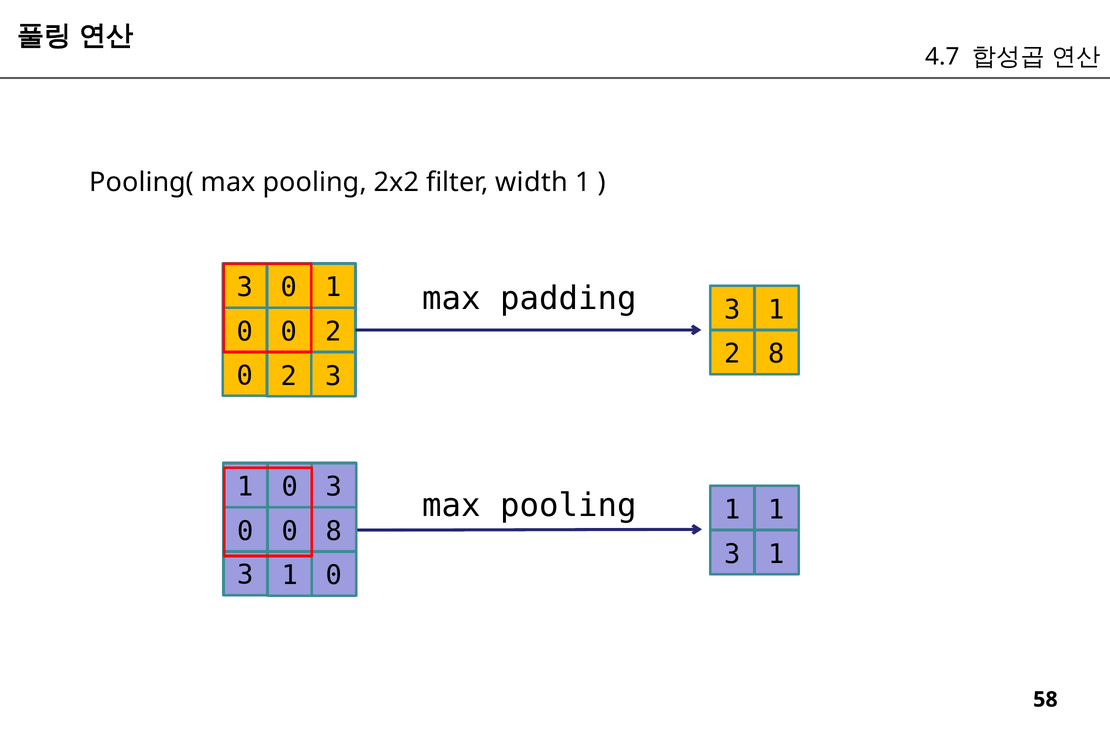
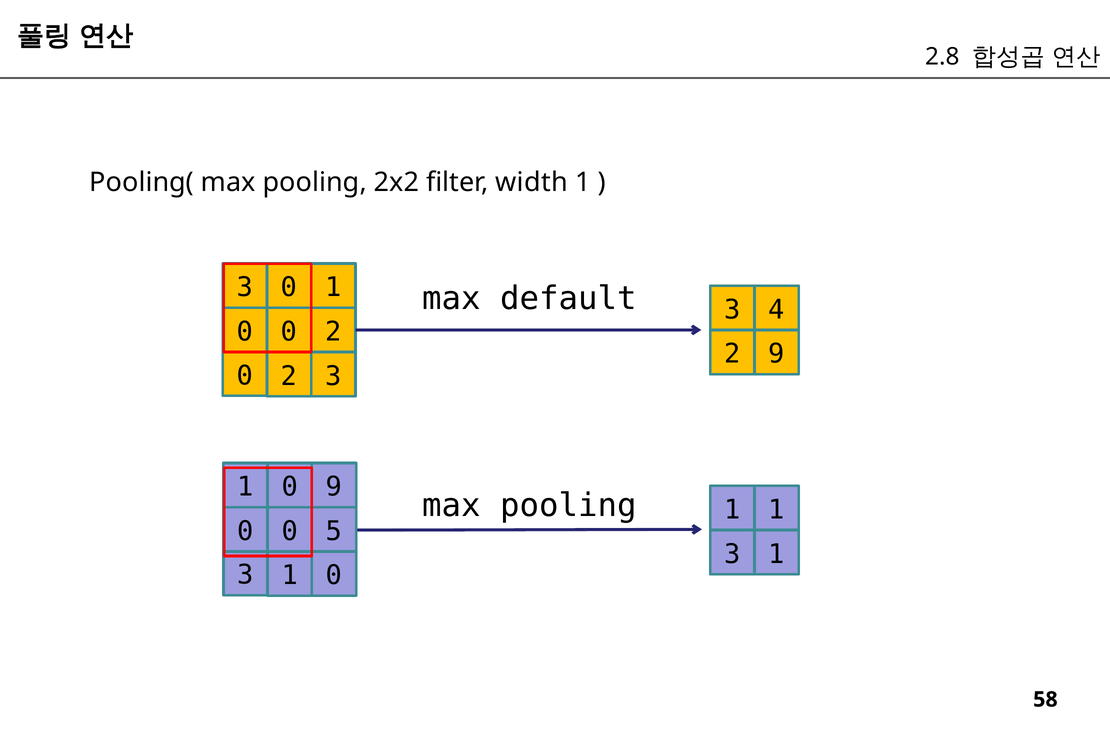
4.7: 4.7 -> 2.8
padding: padding -> default
1 at (777, 310): 1 -> 4
2 8: 8 -> 9
3 at (334, 487): 3 -> 9
0 8: 8 -> 5
